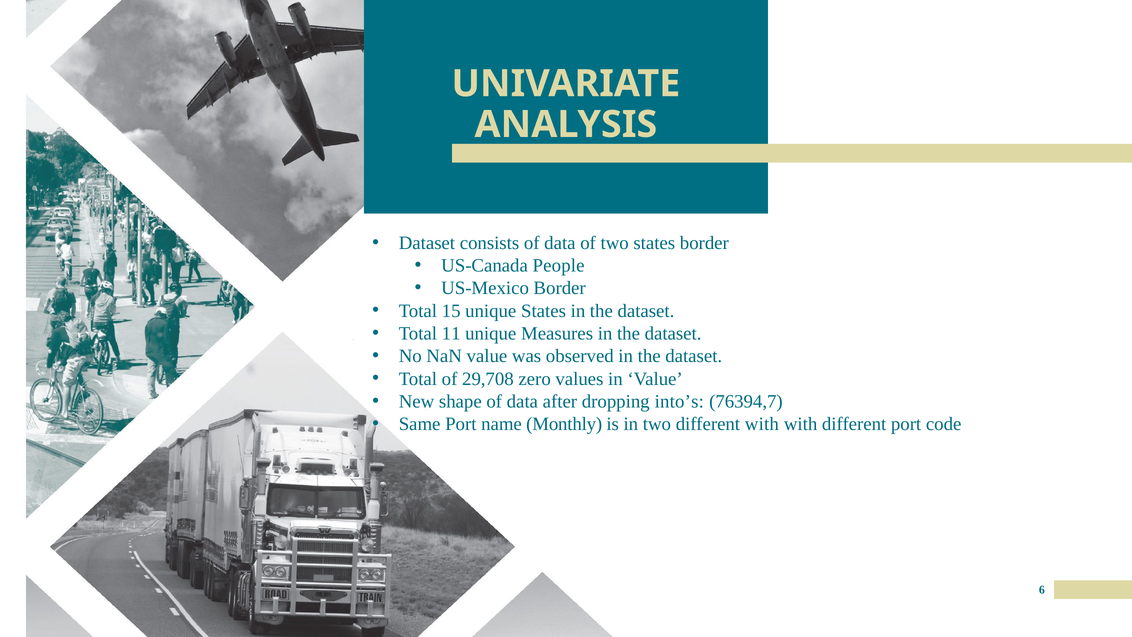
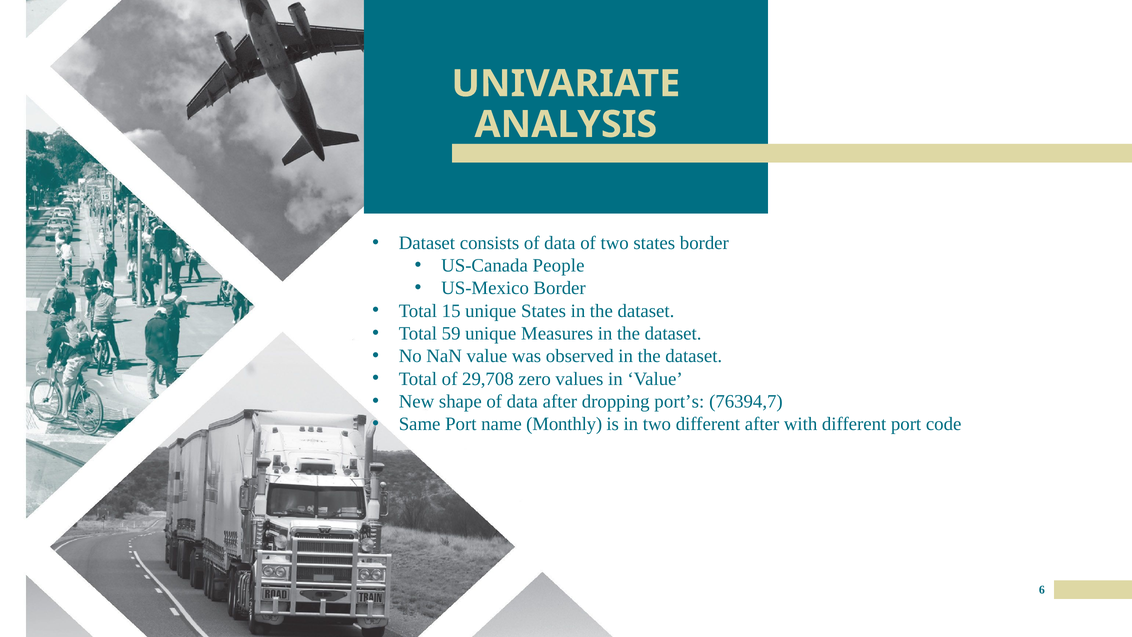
11: 11 -> 59
into’s: into’s -> port’s
different with: with -> after
